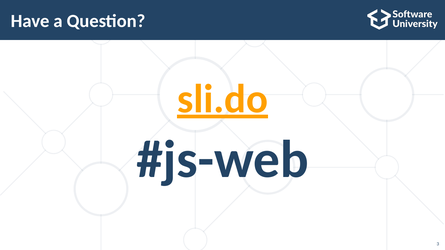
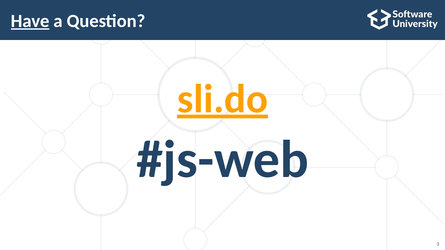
Have underline: none -> present
